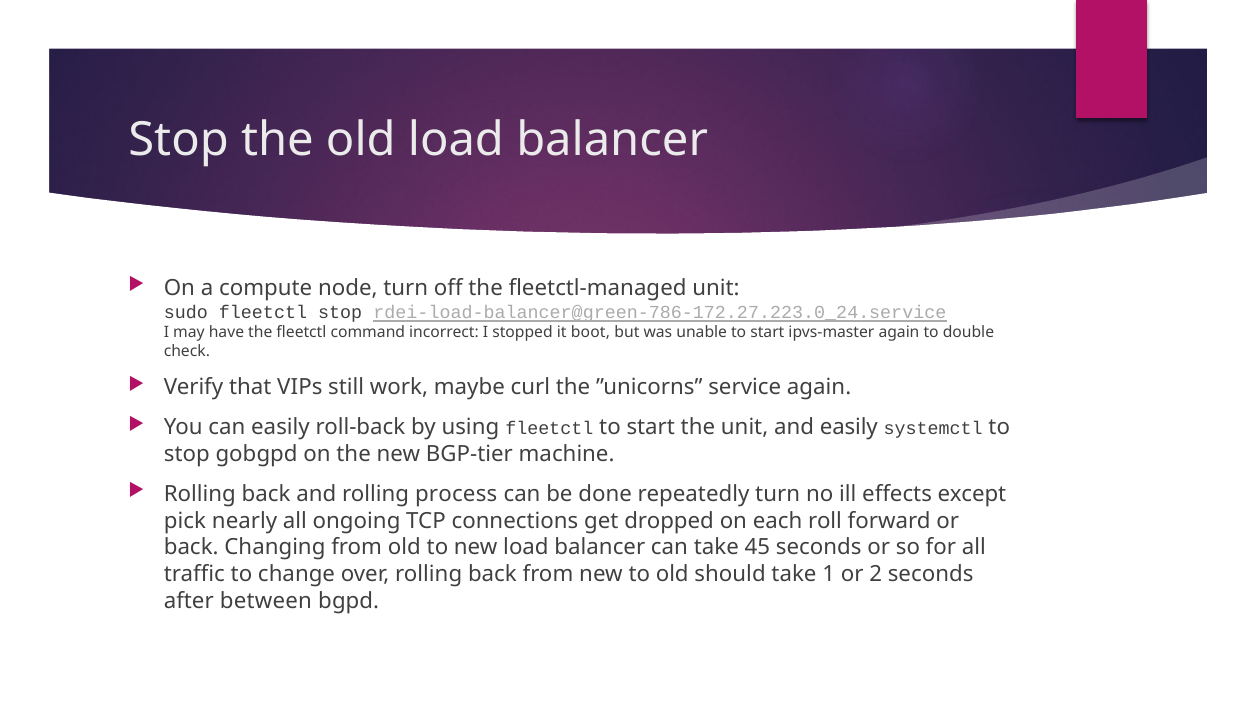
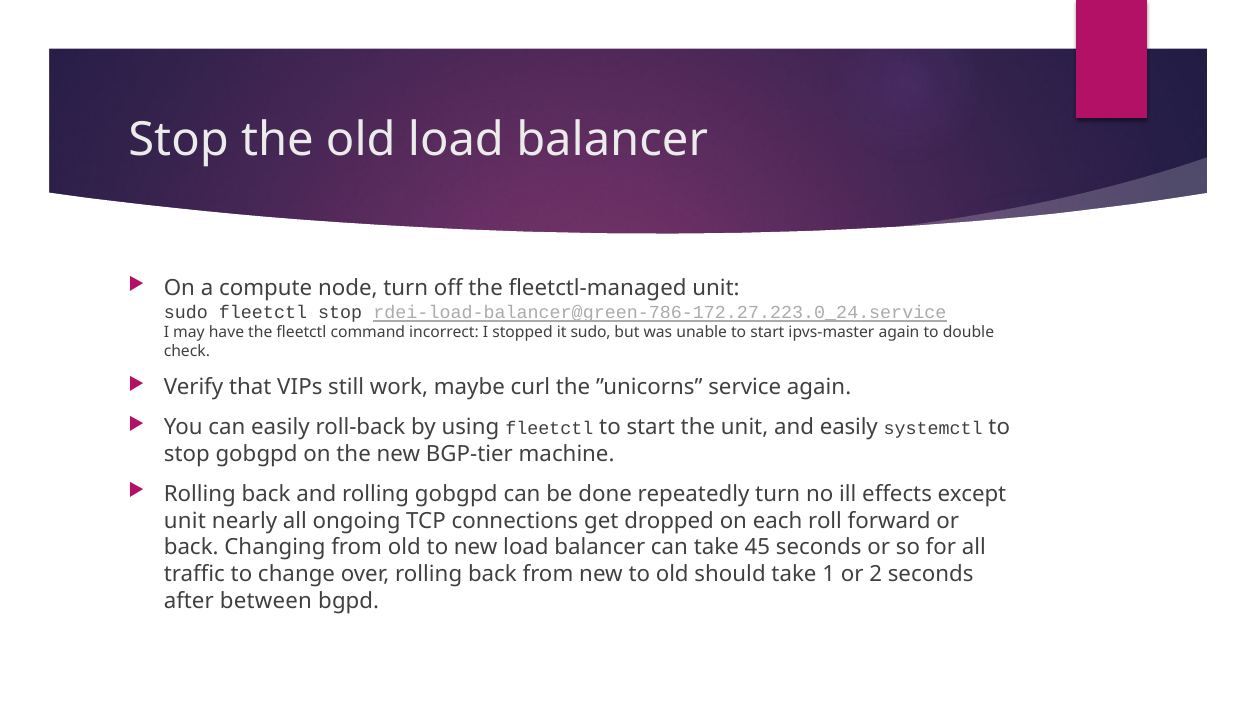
it boot: boot -> sudo
rolling process: process -> gobgpd
pick at (185, 521): pick -> unit
